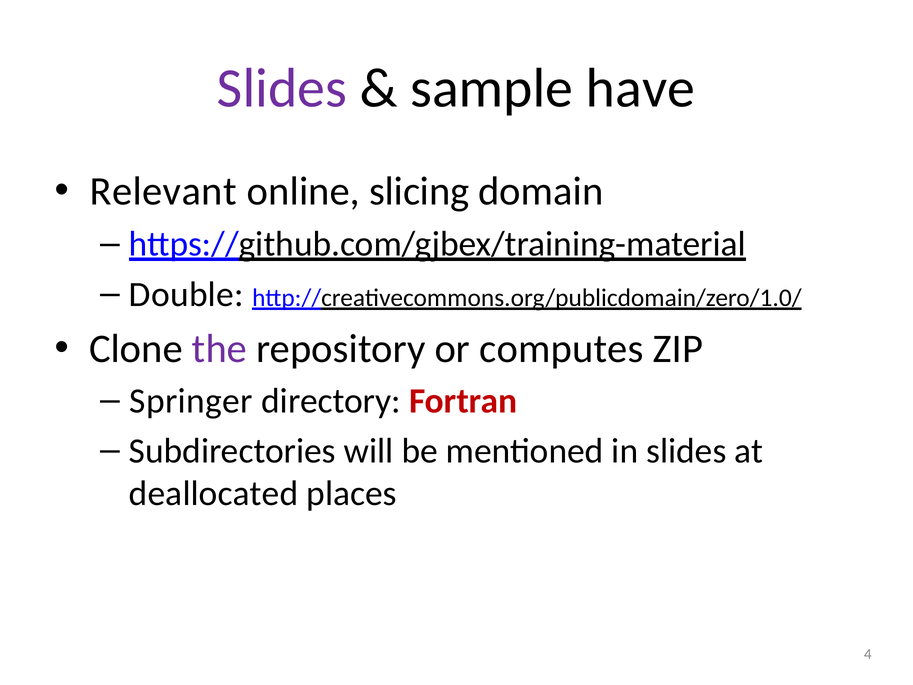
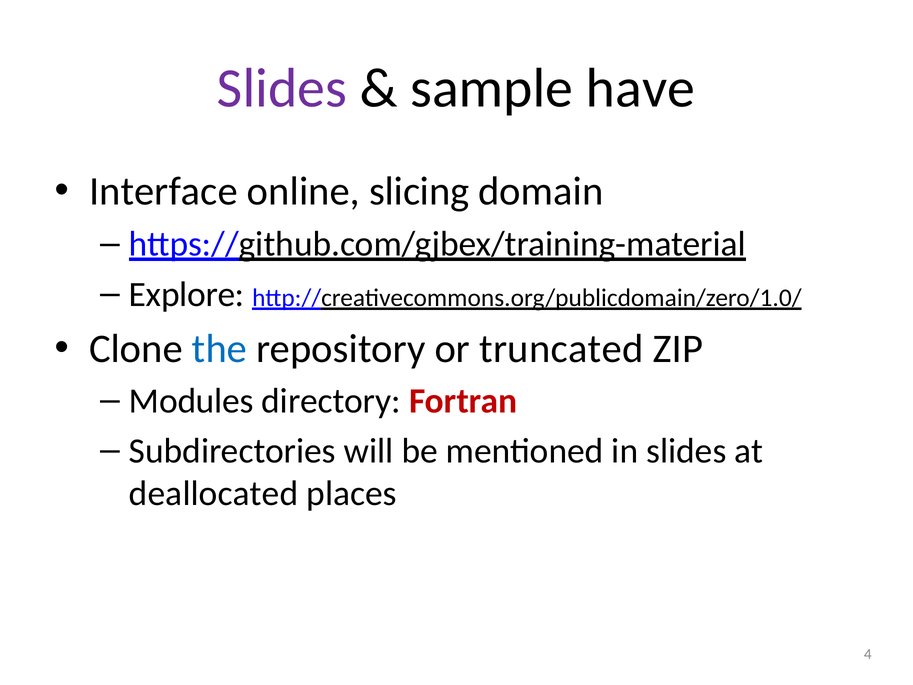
Relevant: Relevant -> Interface
Double: Double -> Explore
the colour: purple -> blue
computes: computes -> truncated
Springer: Springer -> Modules
